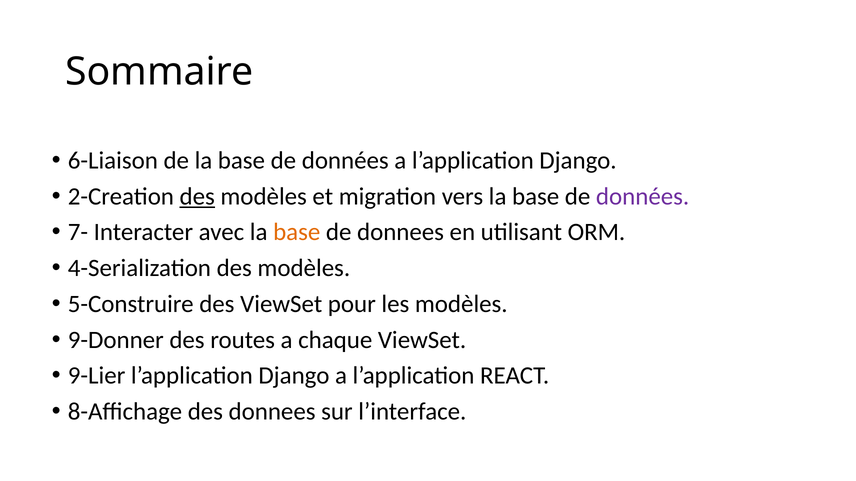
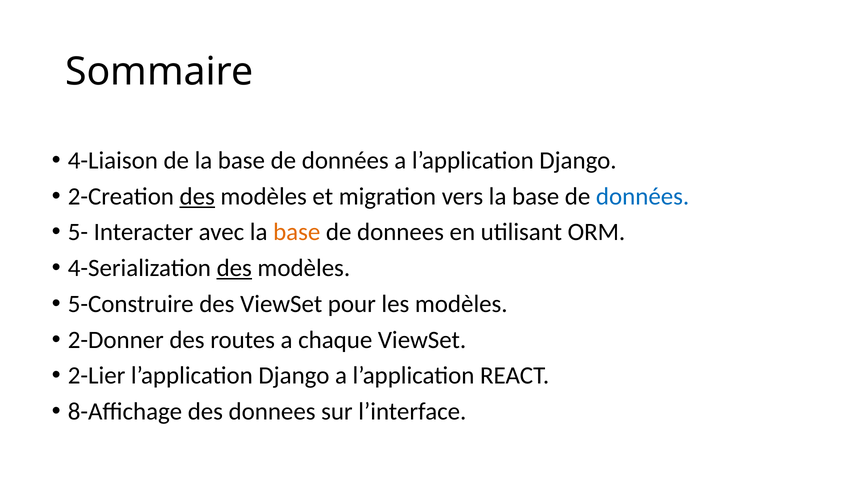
6-Liaison: 6-Liaison -> 4-Liaison
données at (643, 197) colour: purple -> blue
7-: 7- -> 5-
des at (234, 268) underline: none -> present
9-Donner: 9-Donner -> 2-Donner
9-Lier: 9-Lier -> 2-Lier
